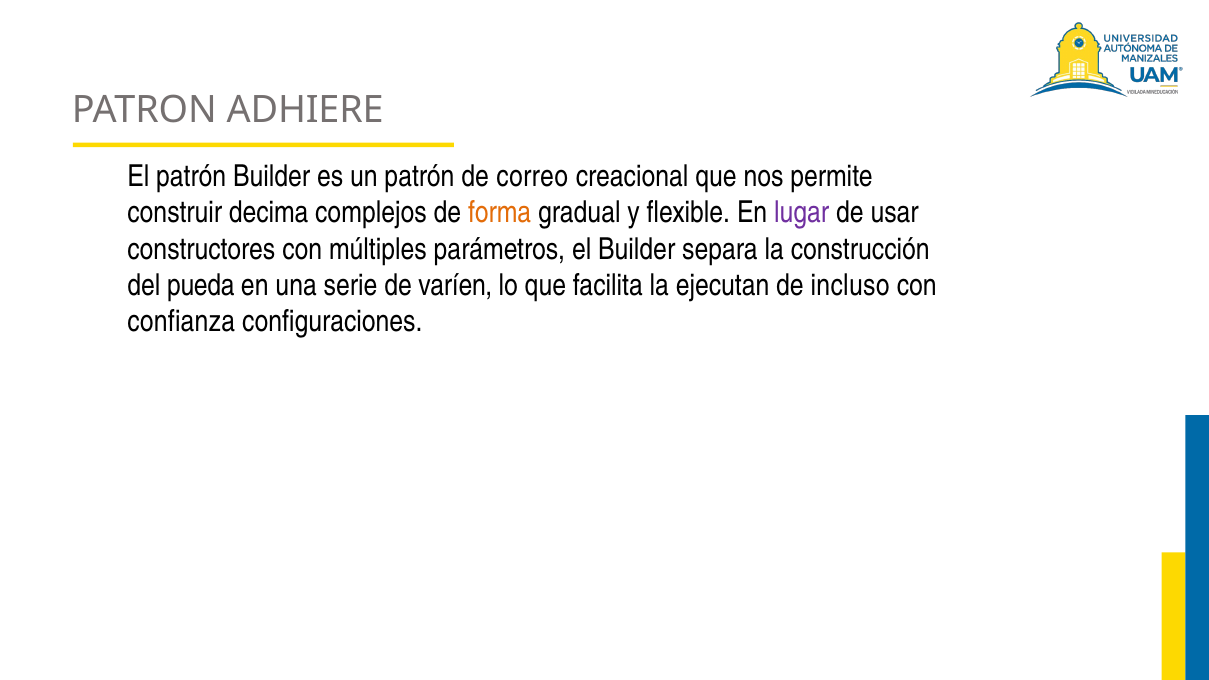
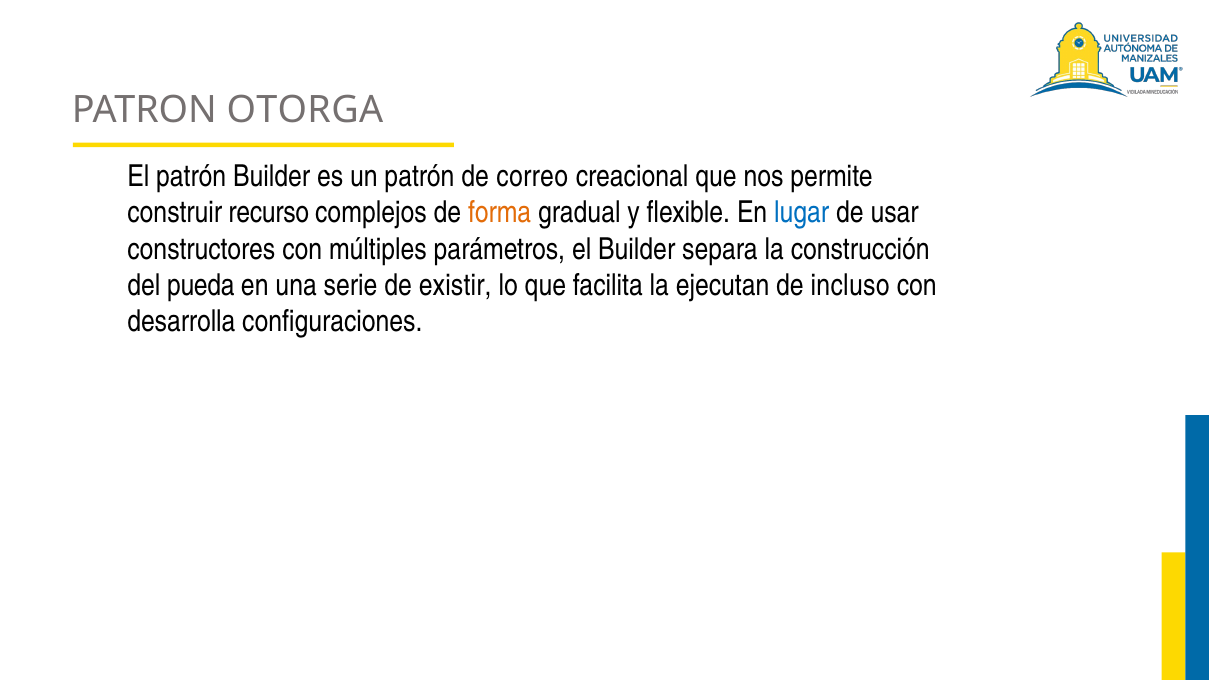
ADHIERE: ADHIERE -> OTORGA
decima: decima -> recurso
lugar colour: purple -> blue
varíen: varíen -> existir
confianza: confianza -> desarrolla
